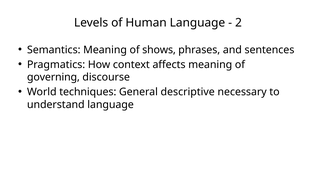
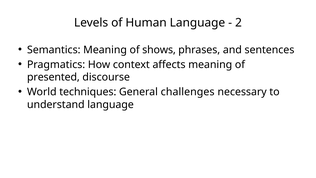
governing: governing -> presented
descriptive: descriptive -> challenges
